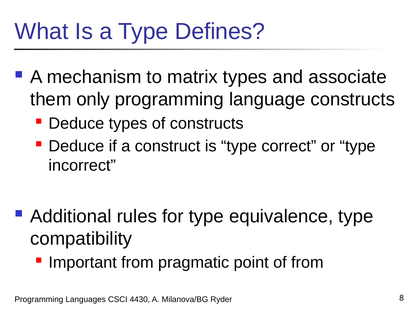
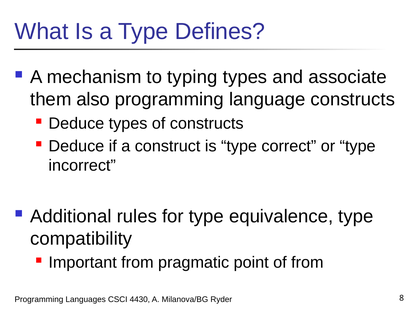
matrix: matrix -> typing
only: only -> also
